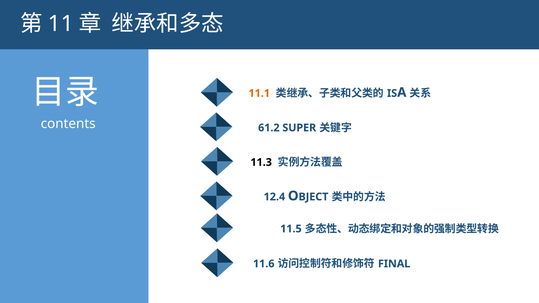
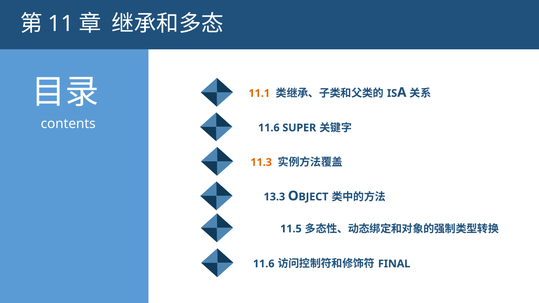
61.2 at (269, 128): 61.2 -> 11.6
11.3 colour: black -> orange
12.4: 12.4 -> 13.3
